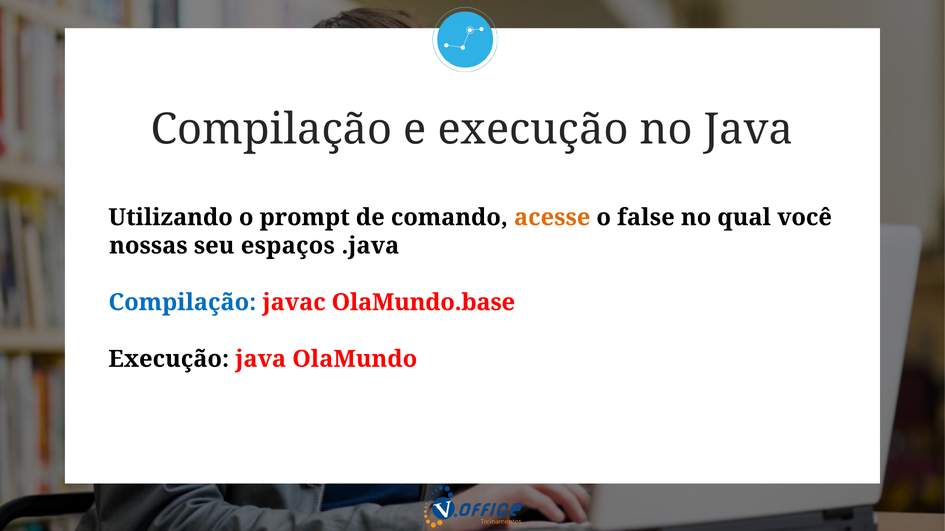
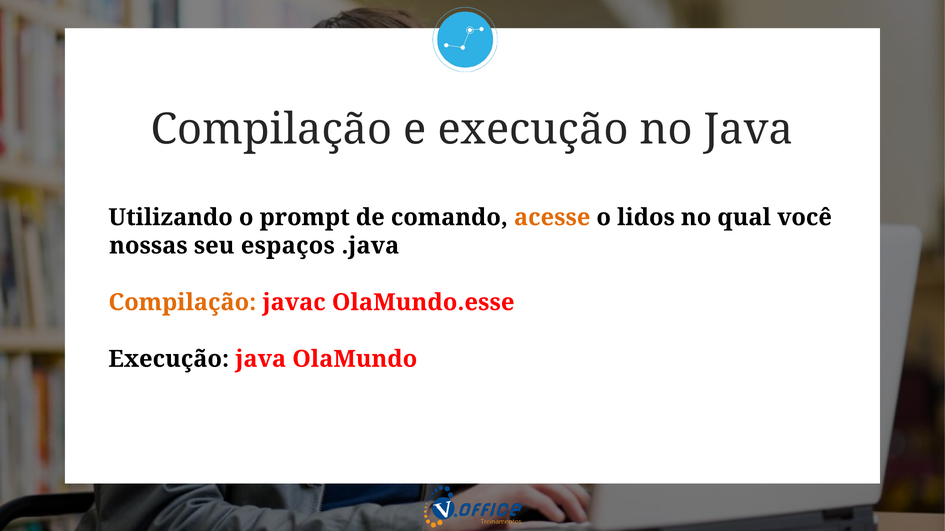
false: false -> lidos
Compilação at (182, 303) colour: blue -> orange
OlaMundo.base: OlaMundo.base -> OlaMundo.esse
